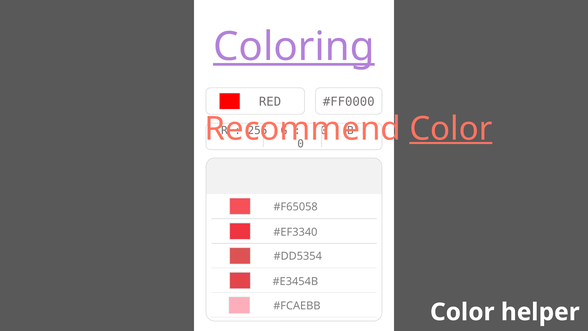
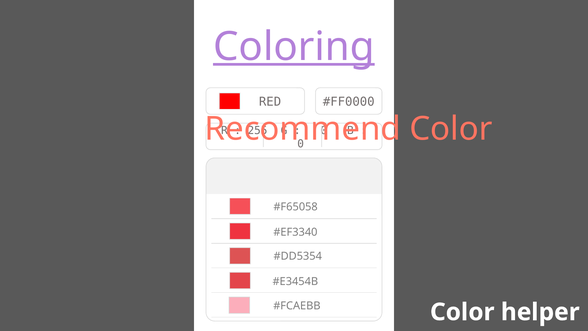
Color at (451, 129) underline: present -> none
